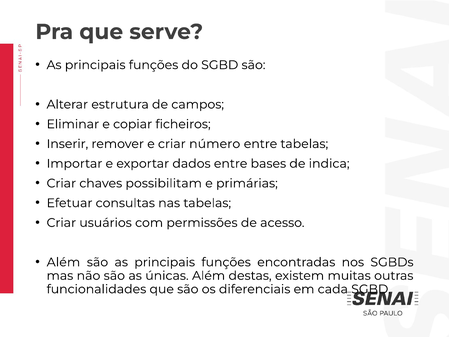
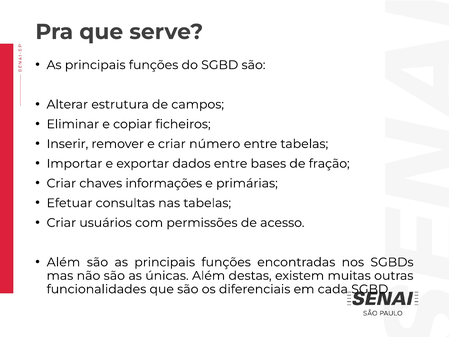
indica: indica -> fração
possibilitam: possibilitam -> informações
